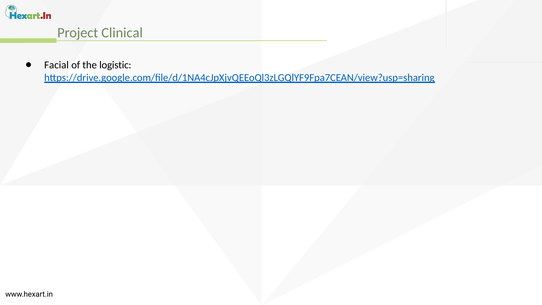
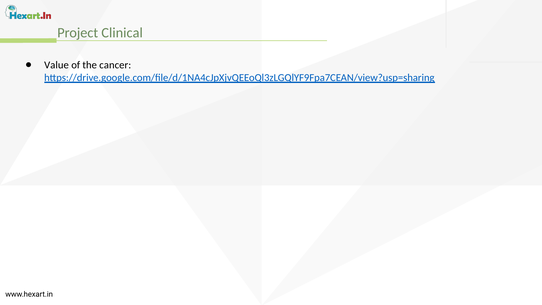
Facial: Facial -> Value
logistic: logistic -> cancer
